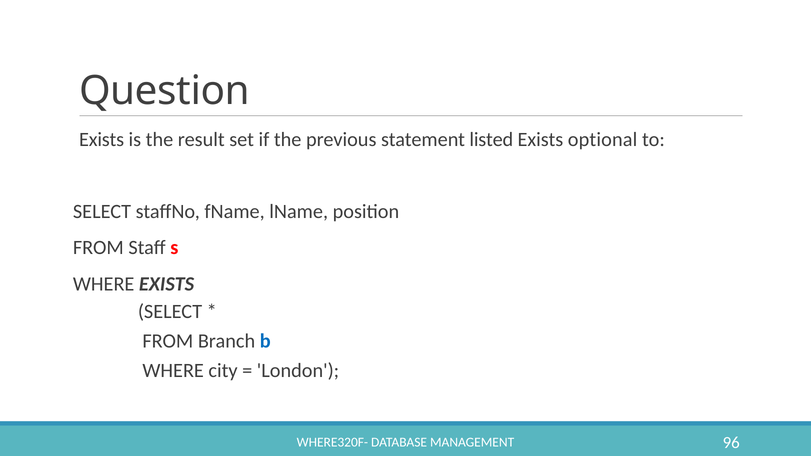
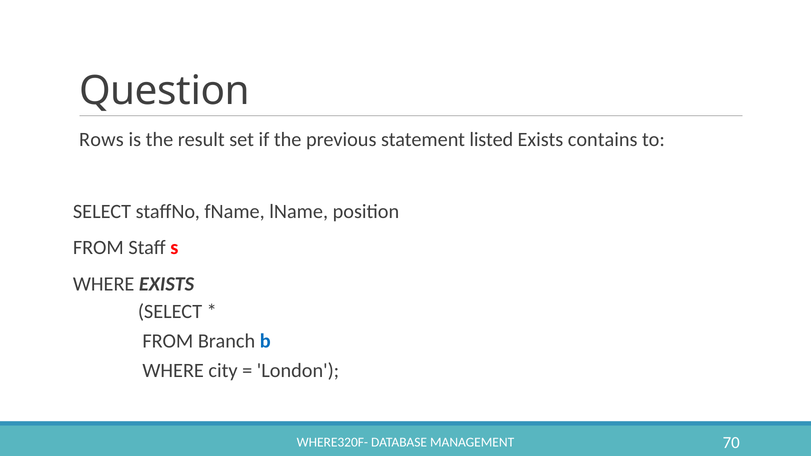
Exists at (102, 139): Exists -> Rows
optional: optional -> contains
96: 96 -> 70
